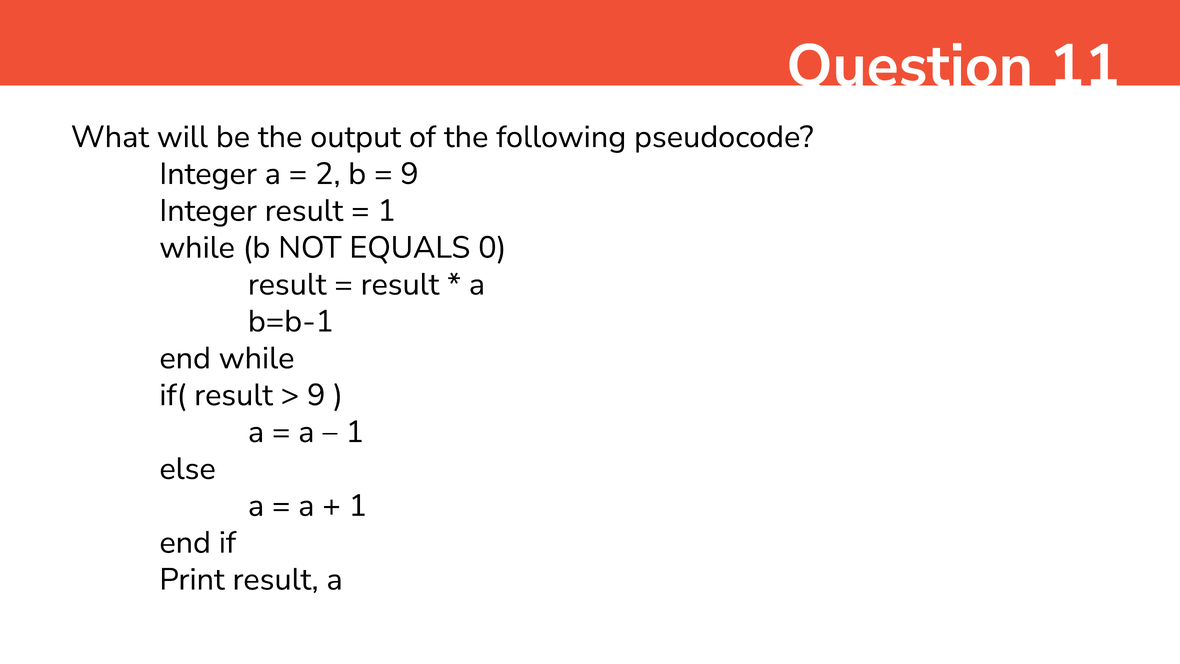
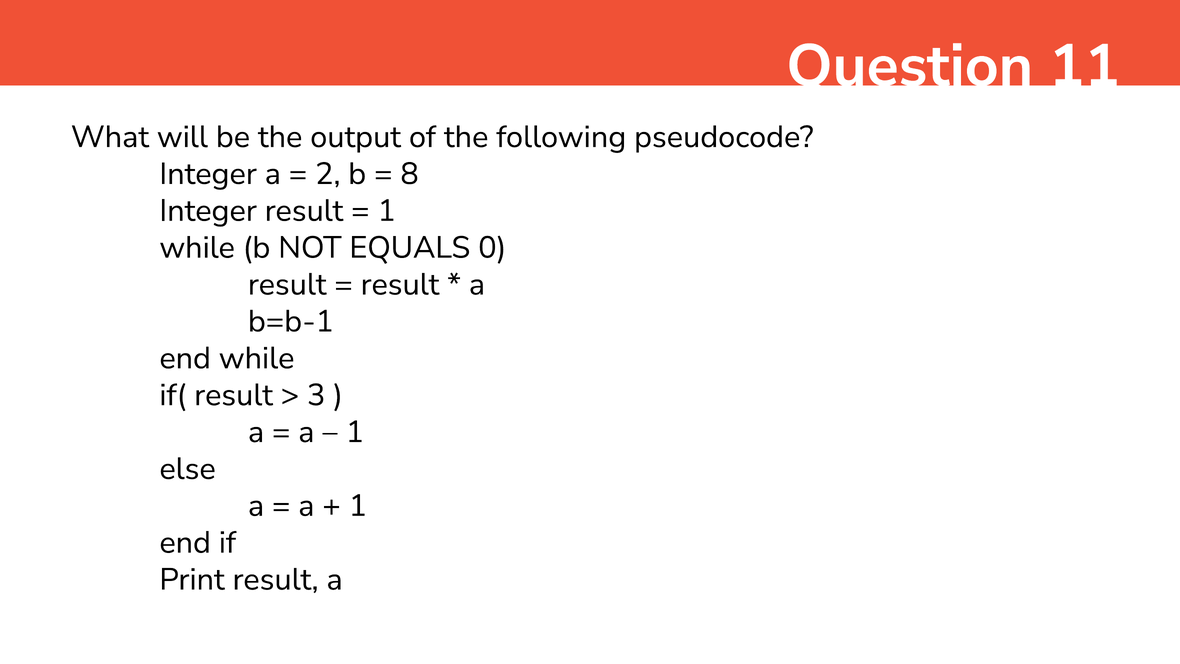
9 at (410, 174): 9 -> 8
9 at (316, 395): 9 -> 3
